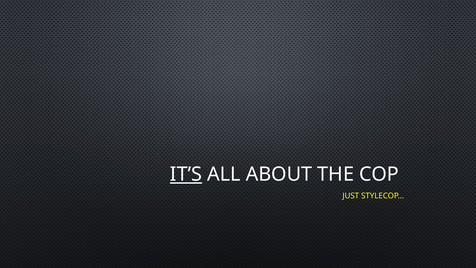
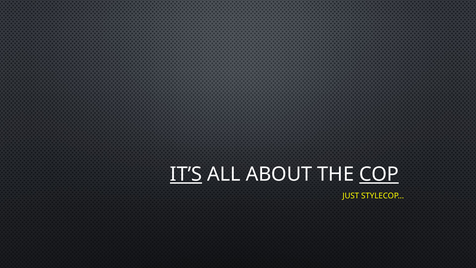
COP underline: none -> present
